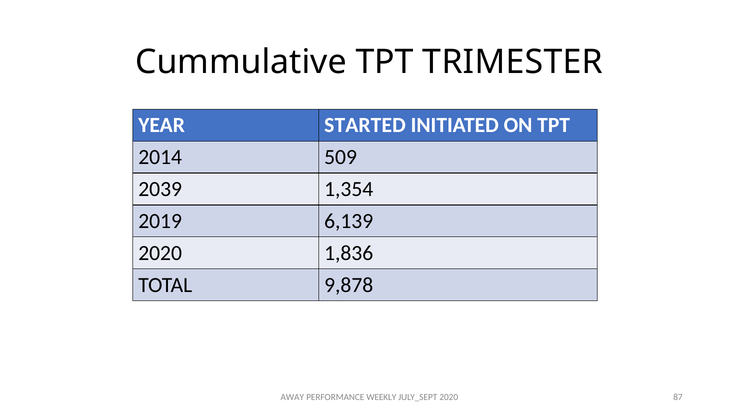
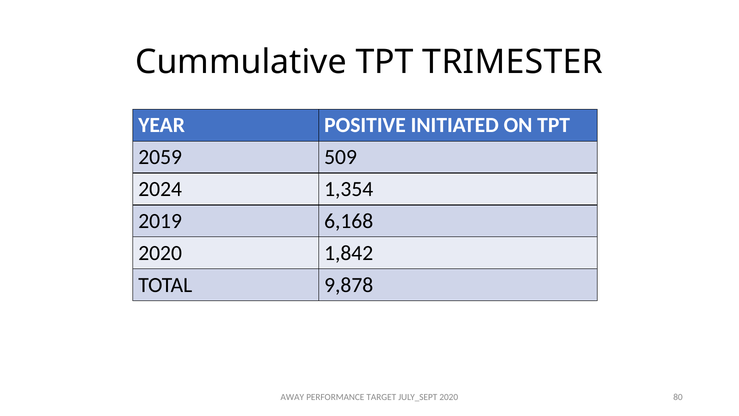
STARTED: STARTED -> POSITIVE
2014: 2014 -> 2059
2039: 2039 -> 2024
6,139: 6,139 -> 6,168
1,836: 1,836 -> 1,842
WEEKLY: WEEKLY -> TARGET
87: 87 -> 80
